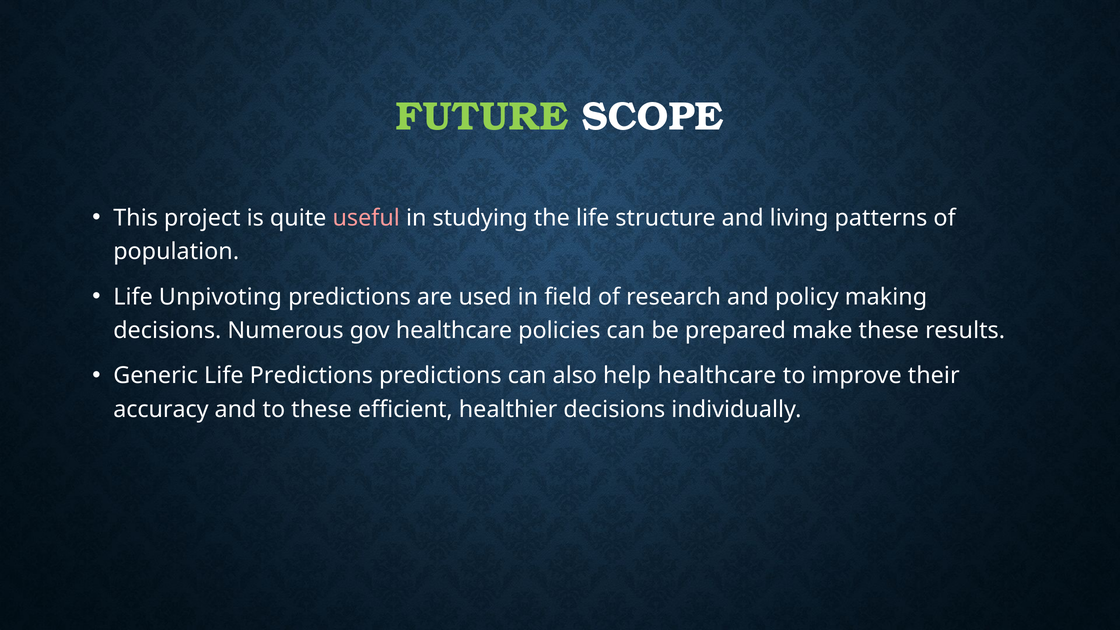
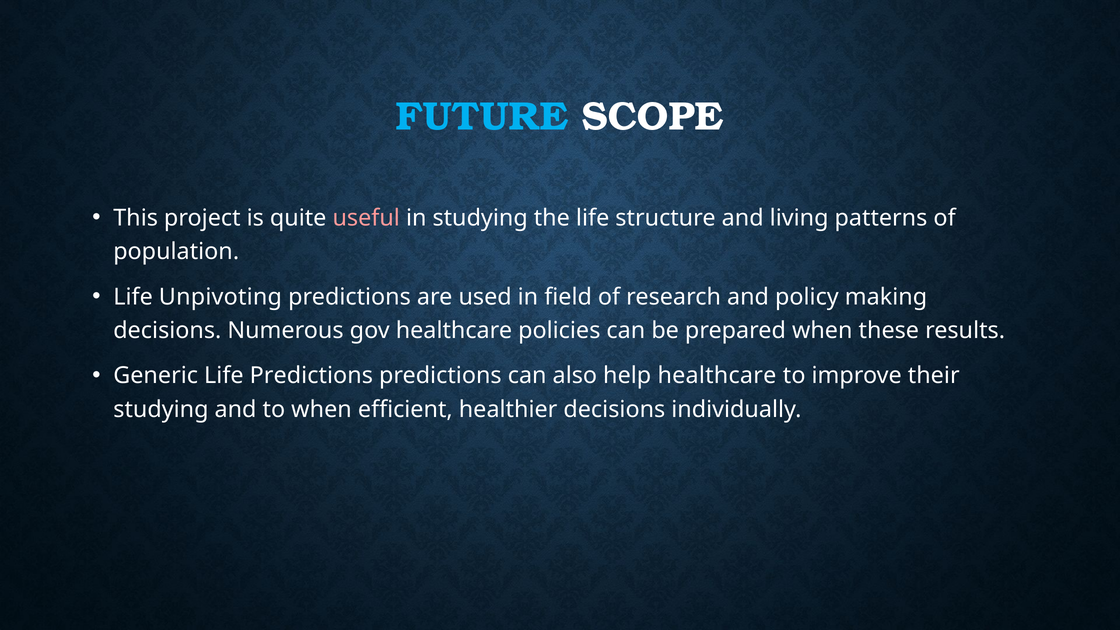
FUTURE colour: light green -> light blue
prepared make: make -> when
accuracy at (161, 409): accuracy -> studying
to these: these -> when
